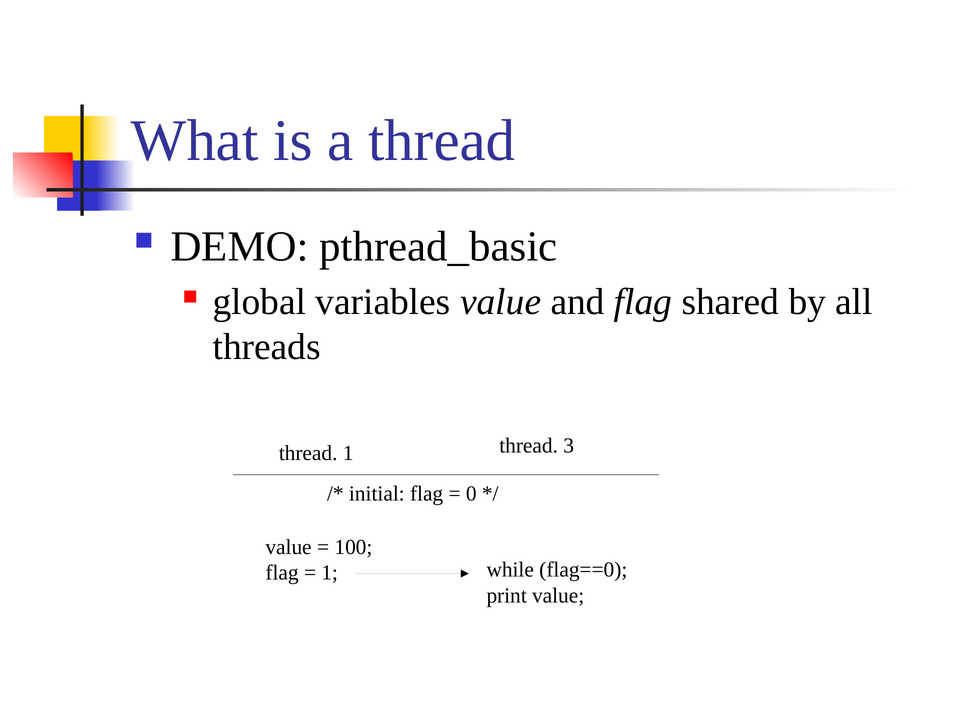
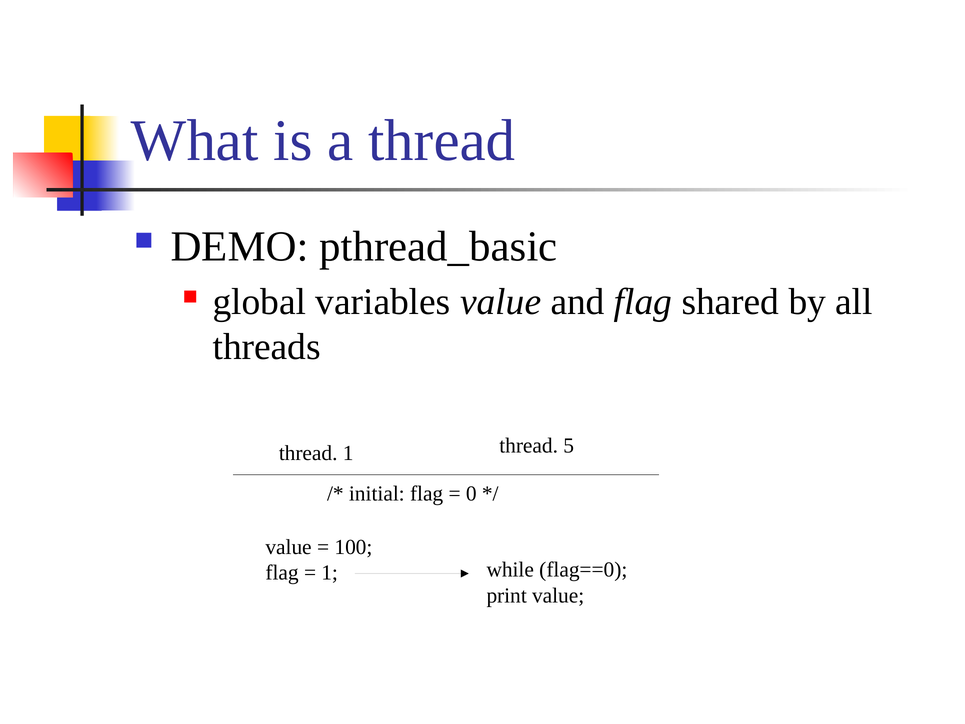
3: 3 -> 5
